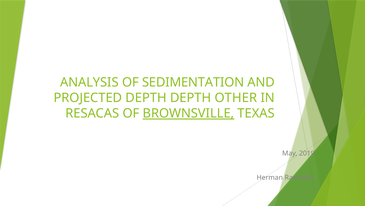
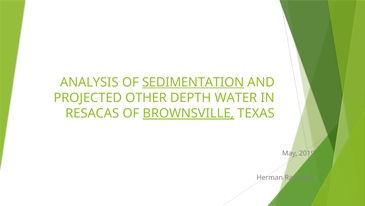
SEDIMENTATION underline: none -> present
PROJECTED DEPTH: DEPTH -> OTHER
OTHER: OTHER -> WATER
